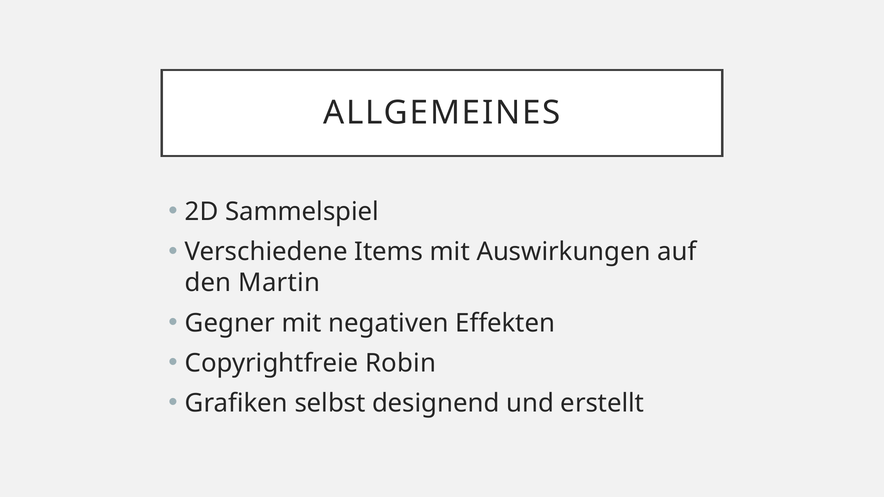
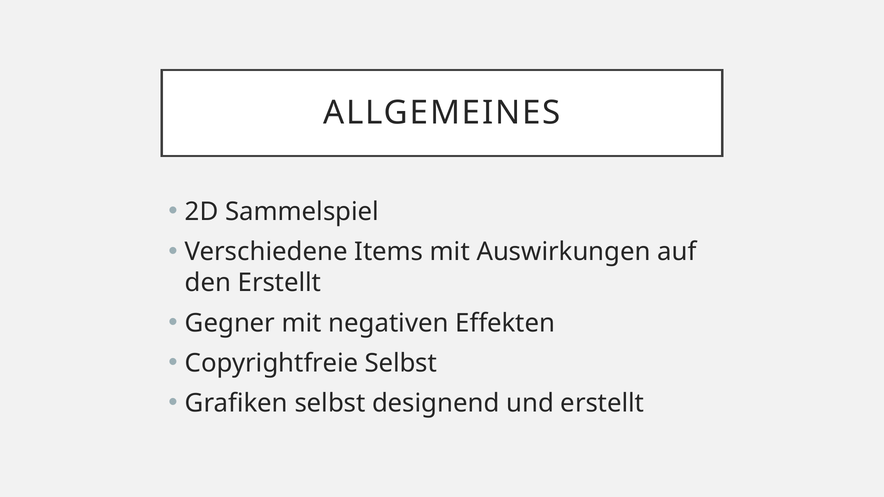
den Martin: Martin -> Erstellt
Copyrightfreie Robin: Robin -> Selbst
